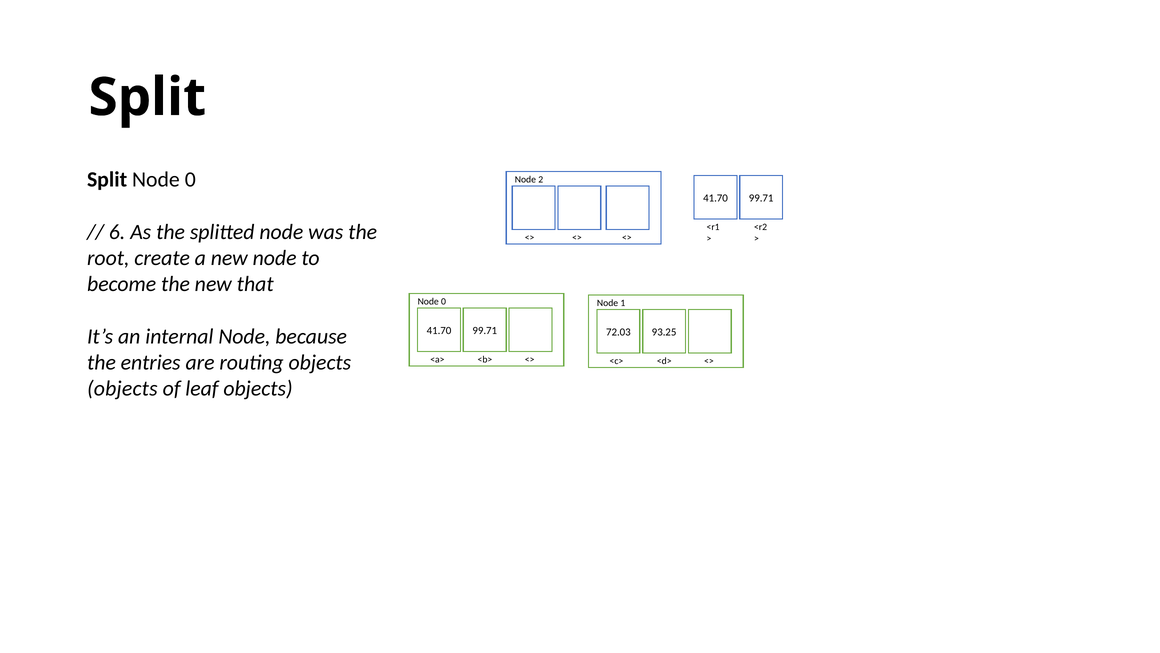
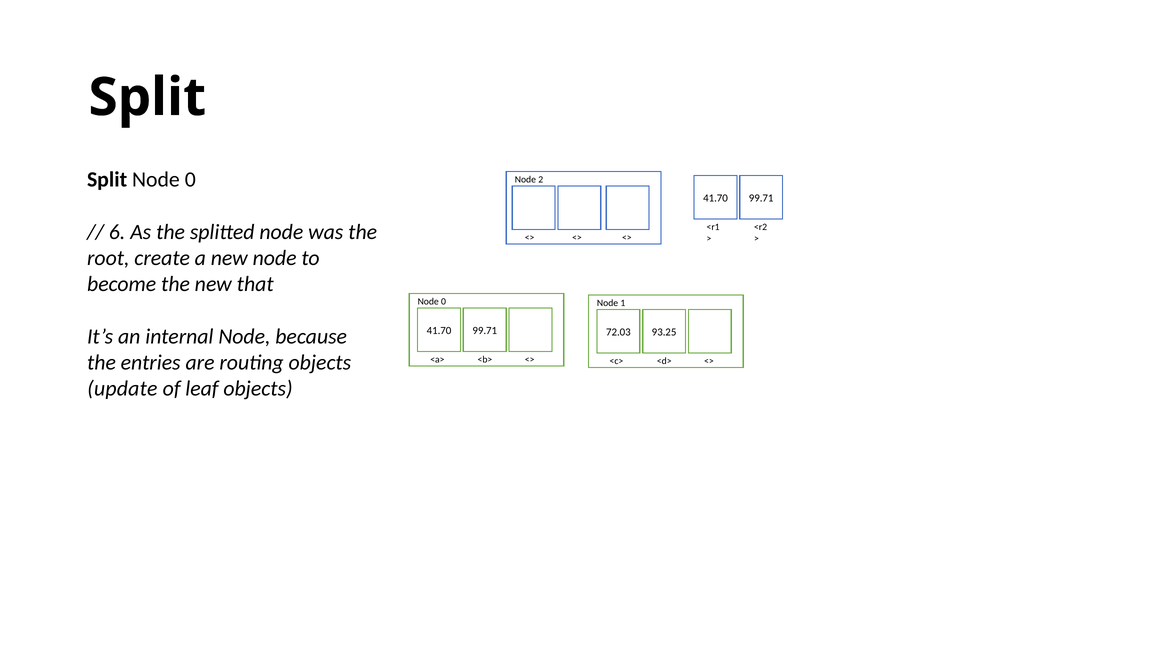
objects at (122, 388): objects -> update
